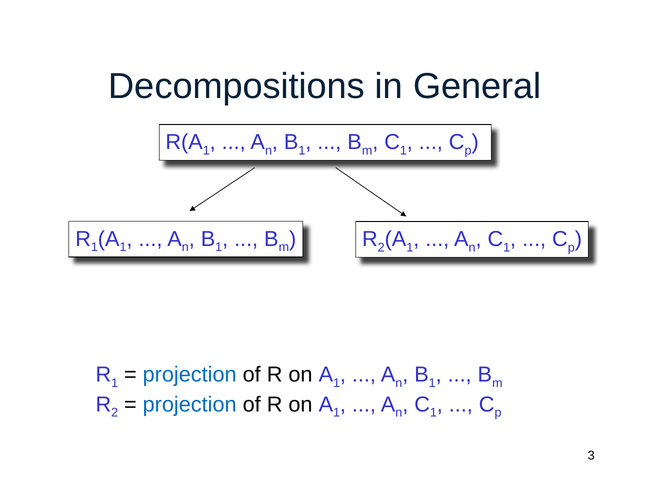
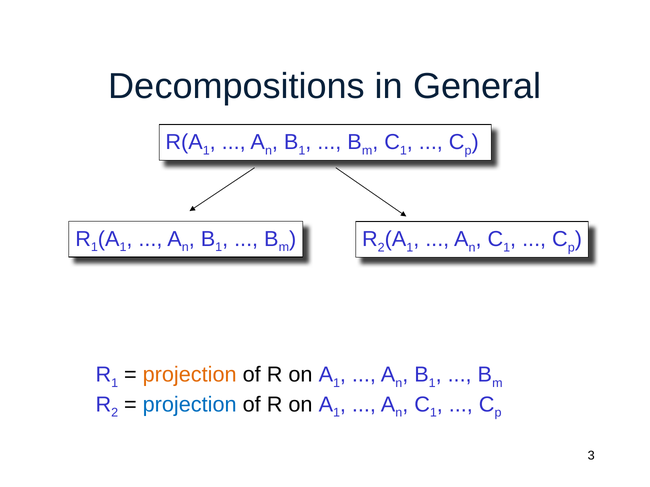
projection at (190, 375) colour: blue -> orange
